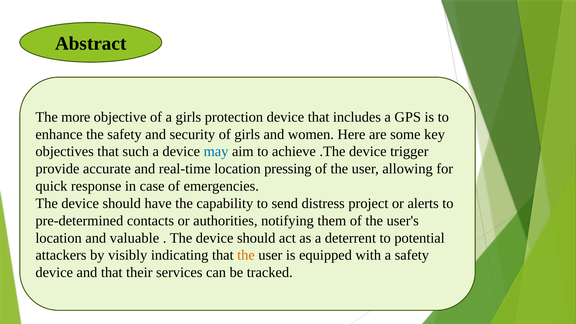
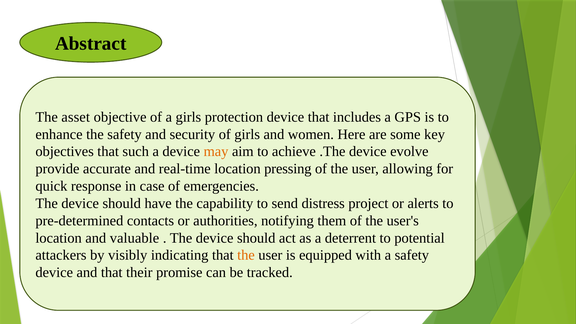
more: more -> asset
may colour: blue -> orange
trigger: trigger -> evolve
services: services -> promise
